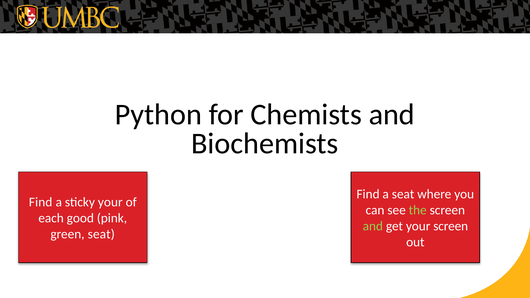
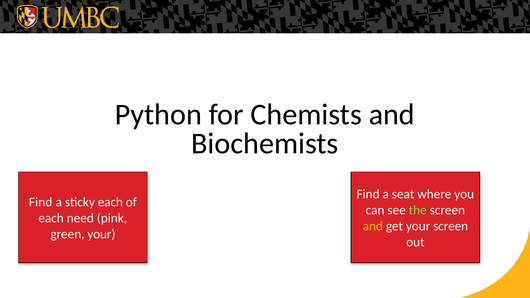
sticky your: your -> each
good: good -> need
and at (373, 226) colour: light green -> yellow
green seat: seat -> your
